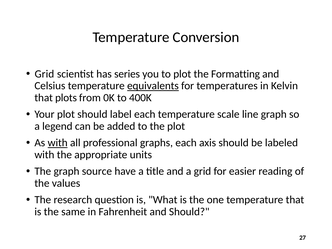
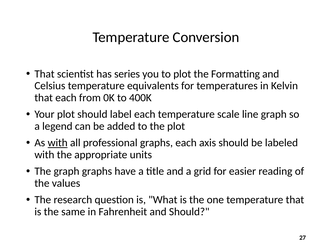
Grid at (44, 74): Grid -> That
equivalents underline: present -> none
that plots: plots -> each
graph source: source -> graphs
